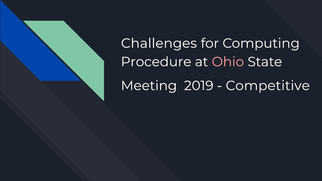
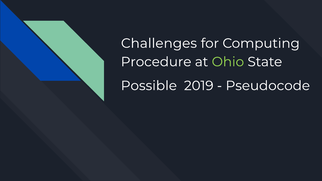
Ohio colour: pink -> light green
Meeting: Meeting -> Possible
Competitive: Competitive -> Pseudocode
